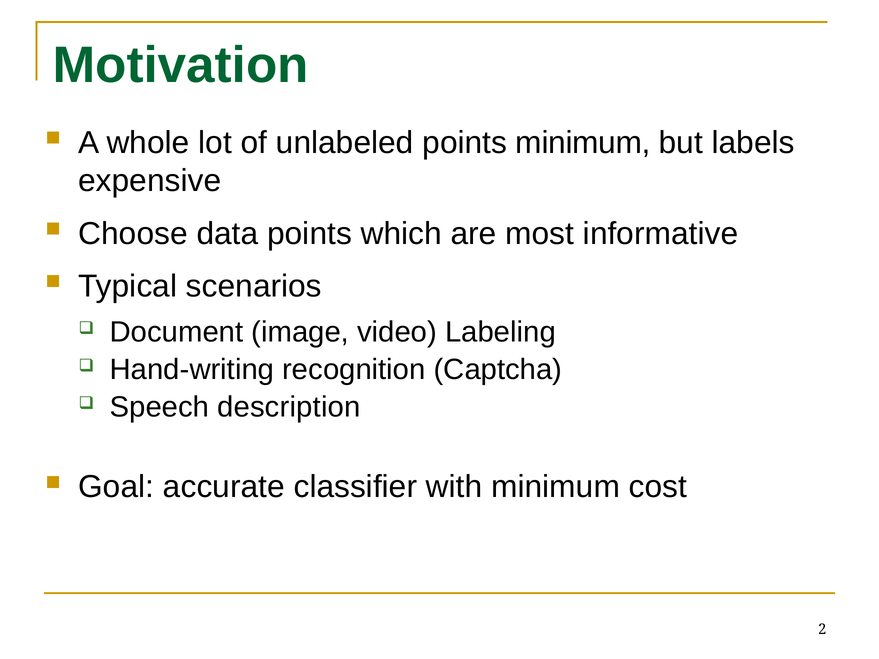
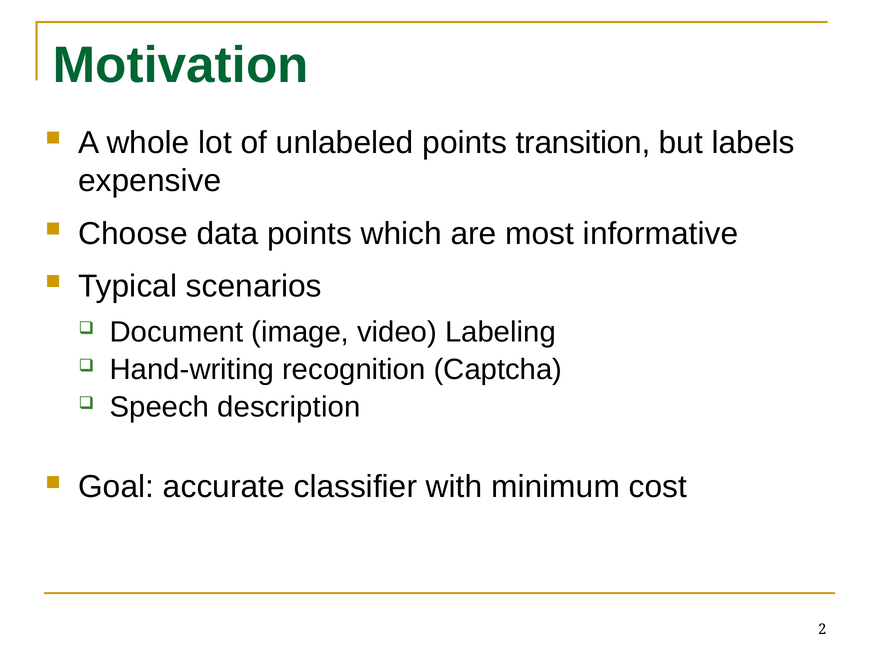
points minimum: minimum -> transition
